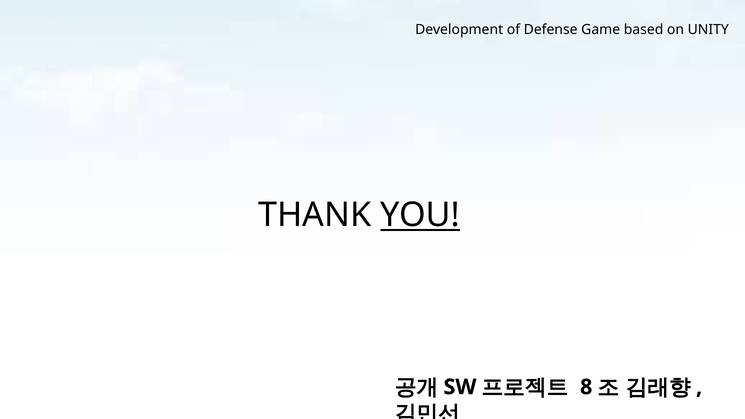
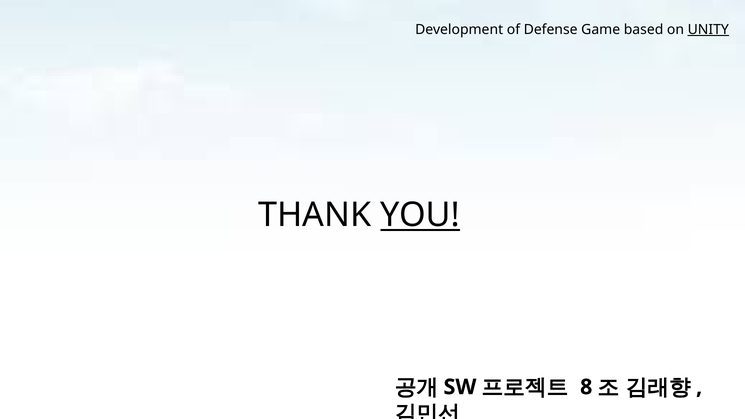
UNITY underline: none -> present
